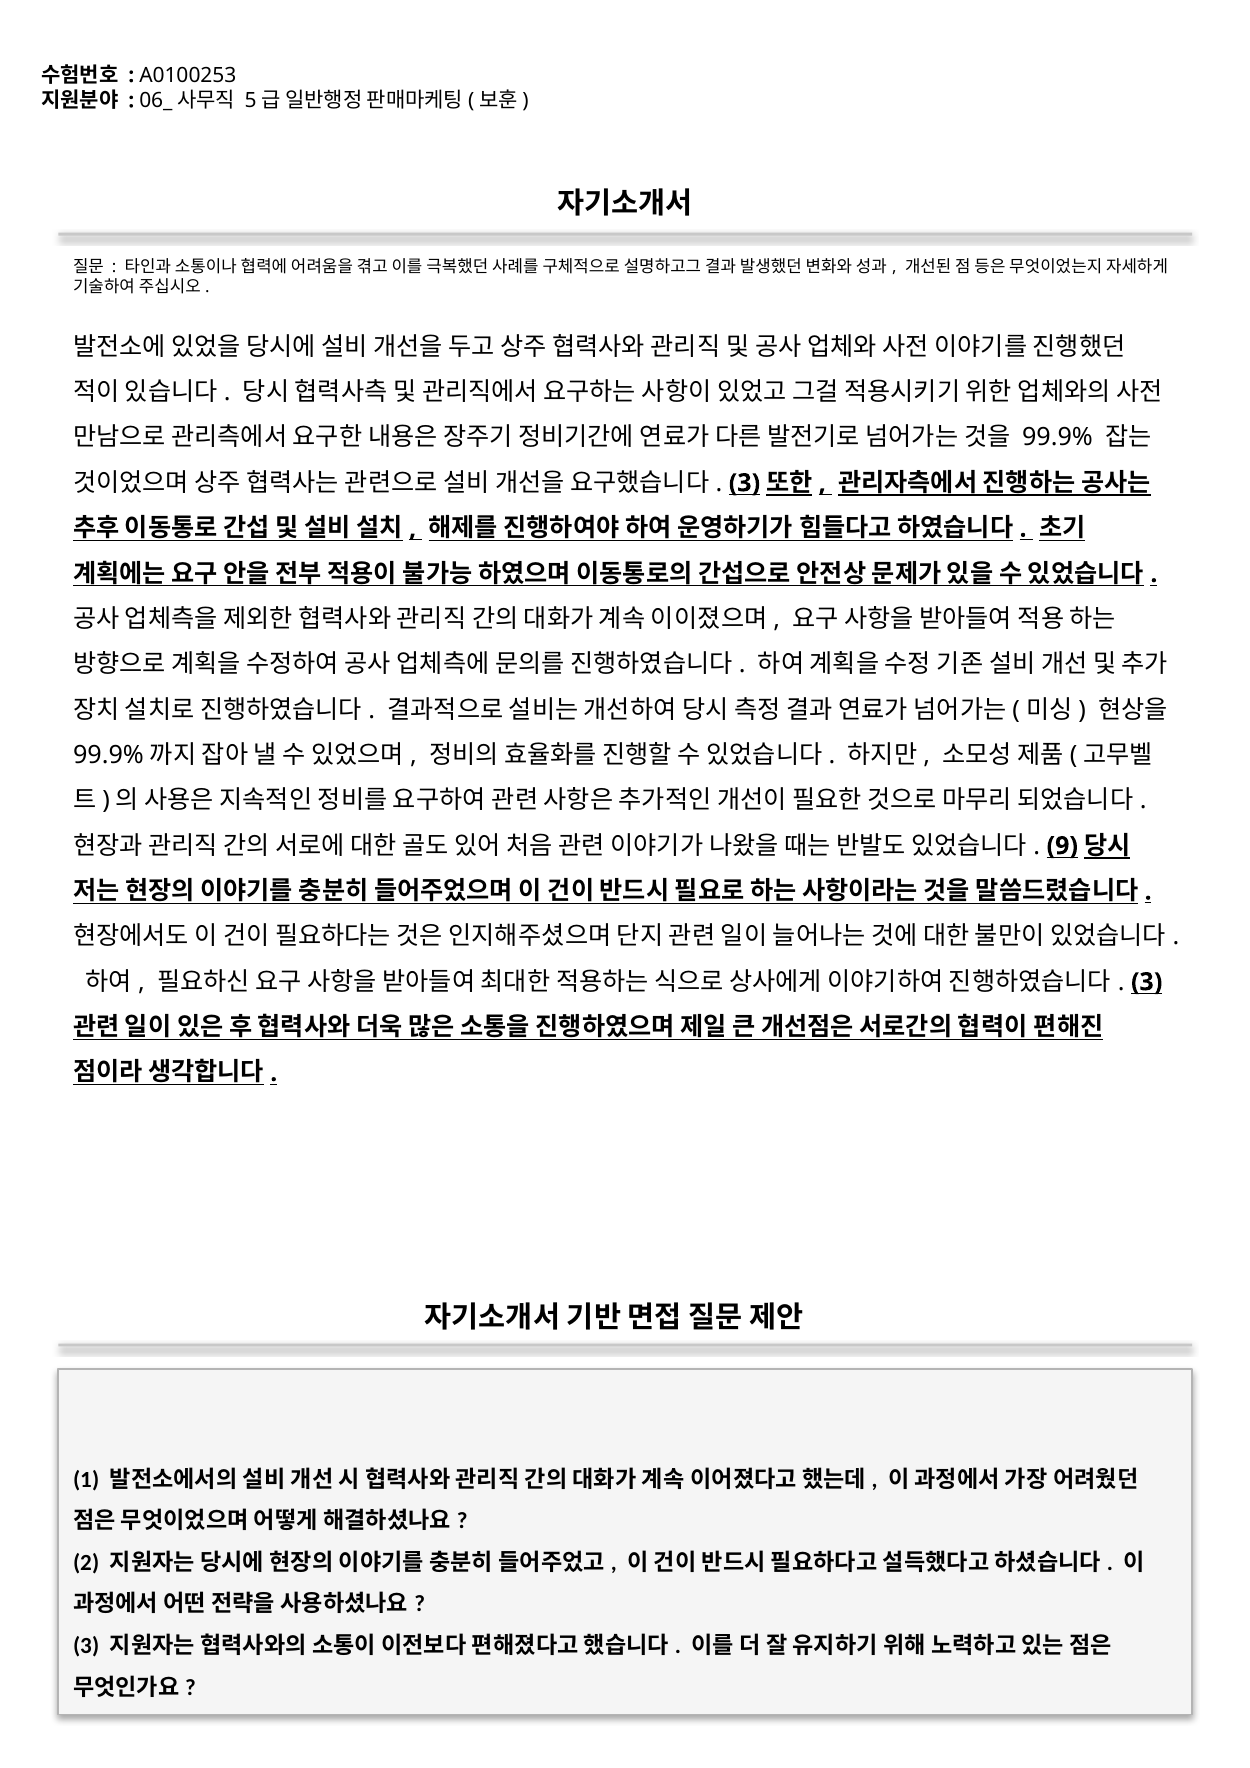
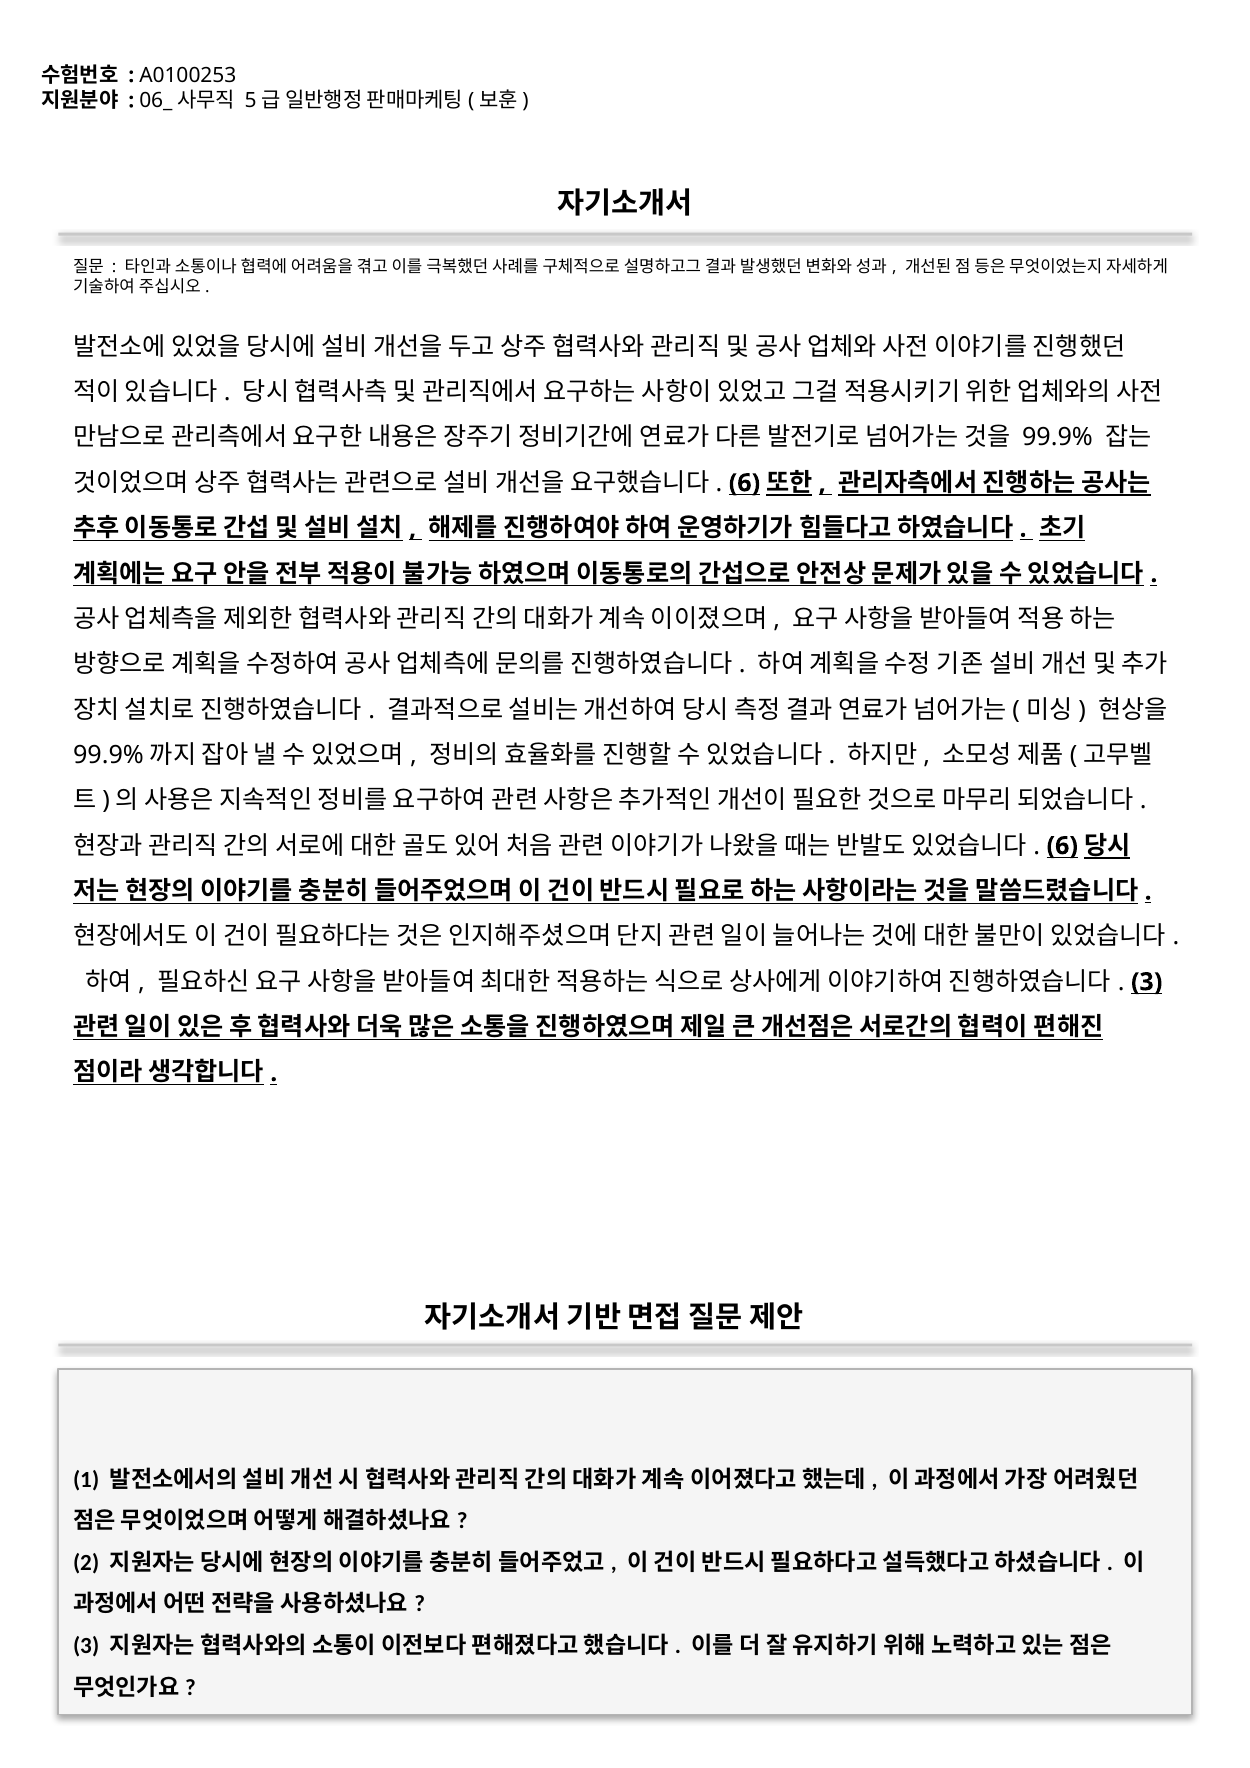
3 at (744, 483): 3 -> 6
9 at (1062, 846): 9 -> 6
